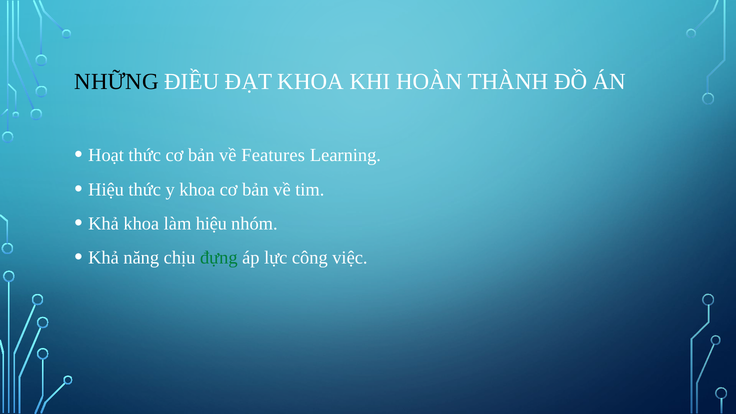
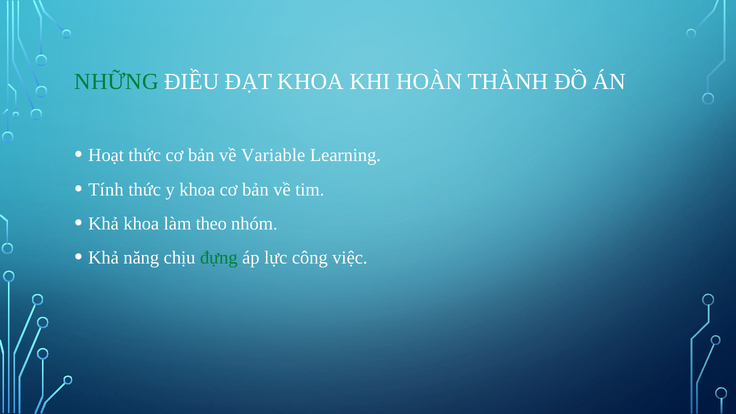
NHỮNG colour: black -> green
Features: Features -> Variable
Hiệu at (106, 189): Hiệu -> Tính
làm hiệu: hiệu -> theo
